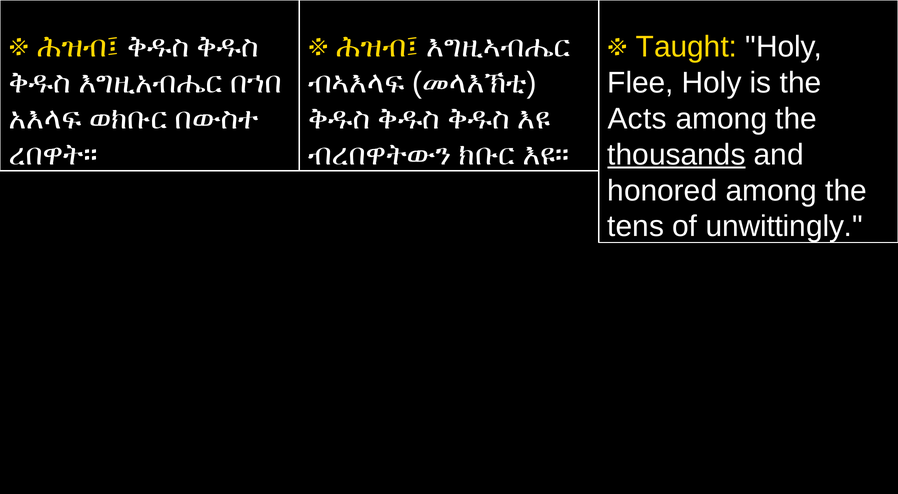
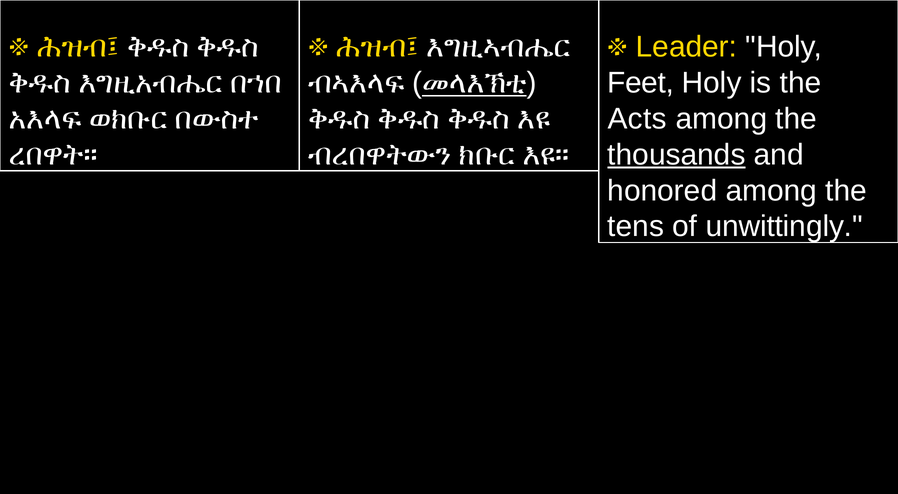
Taught: Taught -> Leader
Flee: Flee -> Feet
መላእኽቲ underline: none -> present
